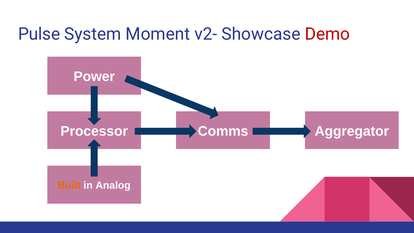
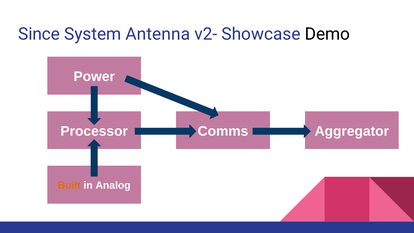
Pulse: Pulse -> Since
Moment: Moment -> Antenna
Demo colour: red -> black
